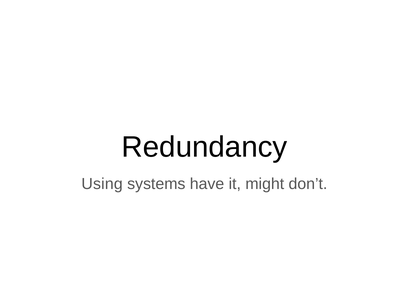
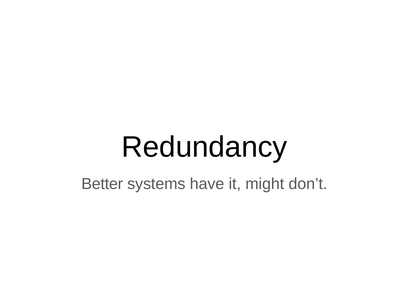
Using: Using -> Better
